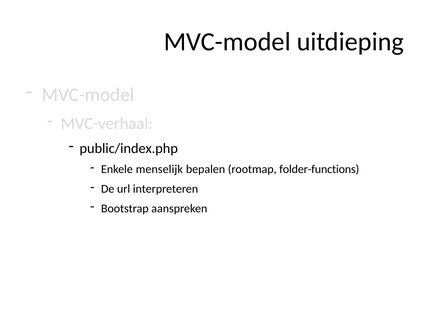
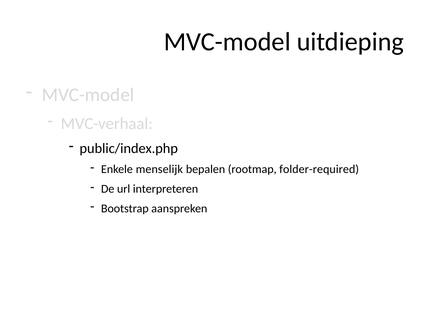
folder-functions: folder-functions -> folder-required
